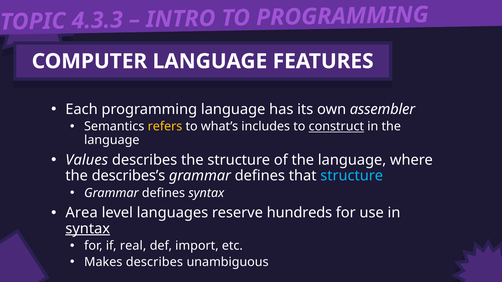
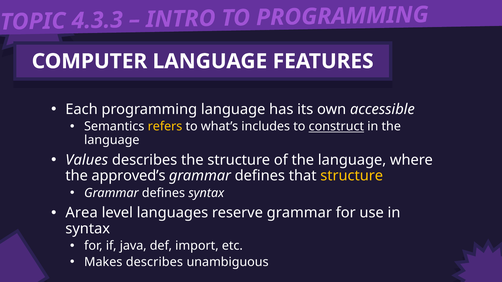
assembler: assembler -> accessible
describes’s: describes’s -> approved’s
structure at (352, 176) colour: light blue -> yellow
reserve hundreds: hundreds -> grammar
syntax at (88, 229) underline: present -> none
real: real -> java
